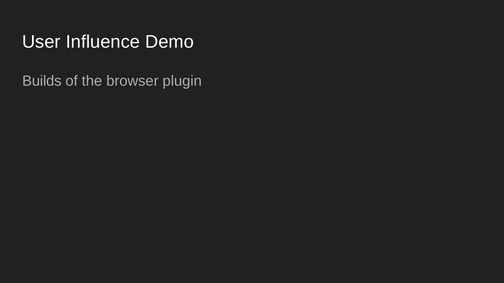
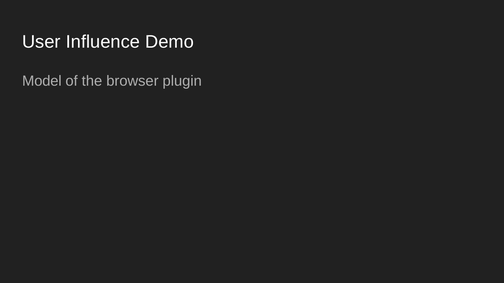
Builds: Builds -> Model
